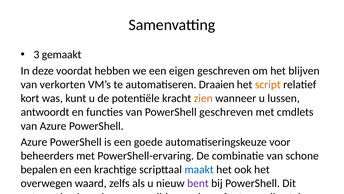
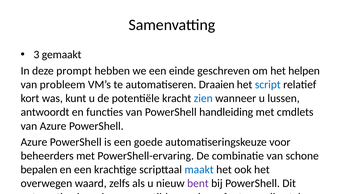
voordat: voordat -> prompt
eigen: eigen -> einde
het blijven: blijven -> helpen
van verkorten: verkorten -> probleem
script colour: orange -> blue
zien colour: orange -> blue
PowerShell geschreven: geschreven -> handleiding
